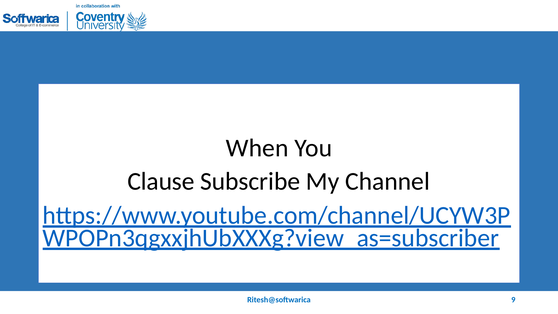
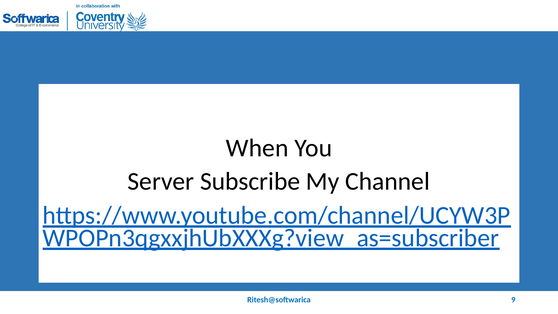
Clause: Clause -> Server
